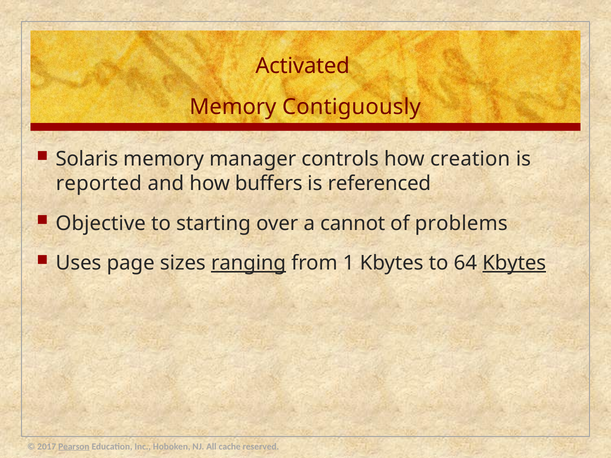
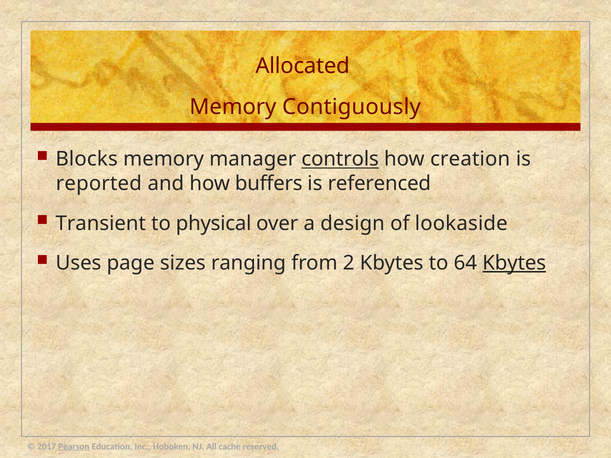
Activated: Activated -> Allocated
Solaris: Solaris -> Blocks
controls underline: none -> present
Objective: Objective -> Transient
starting: starting -> physical
cannot: cannot -> design
problems: problems -> lookaside
ranging underline: present -> none
1: 1 -> 2
